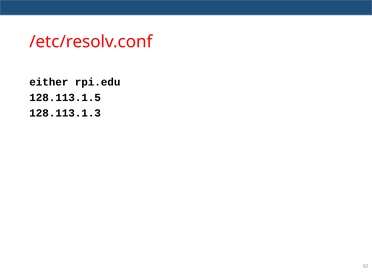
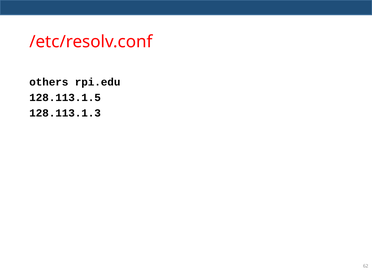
either: either -> others
